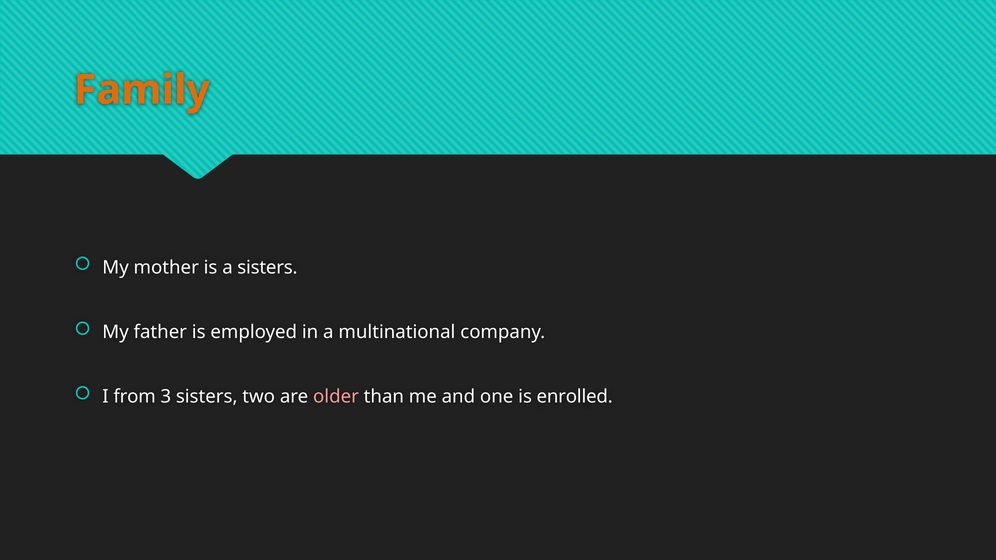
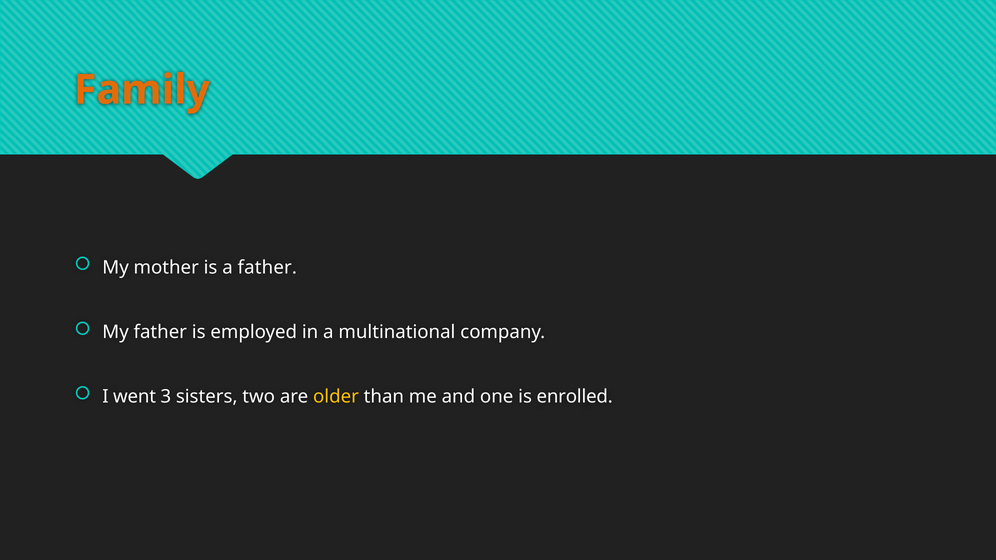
a sisters: sisters -> father
from: from -> went
older colour: pink -> yellow
